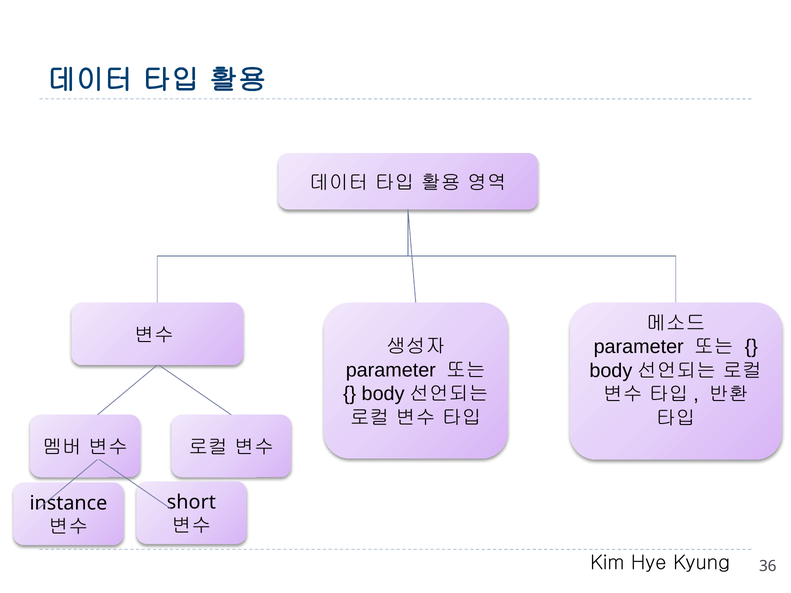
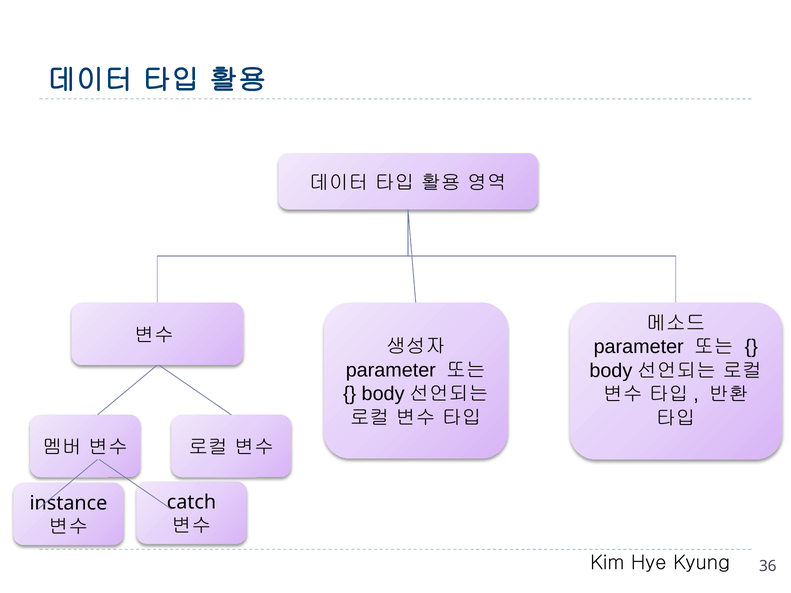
short: short -> catch
